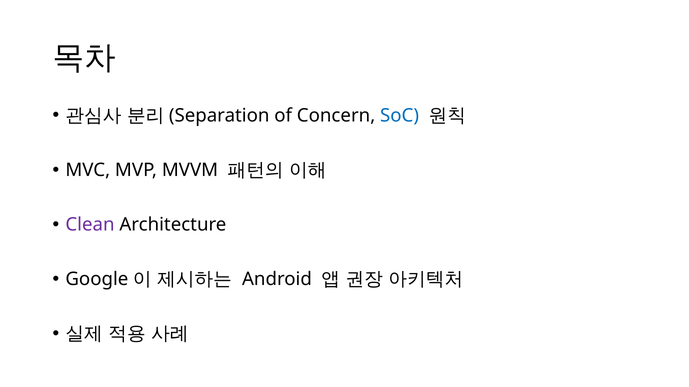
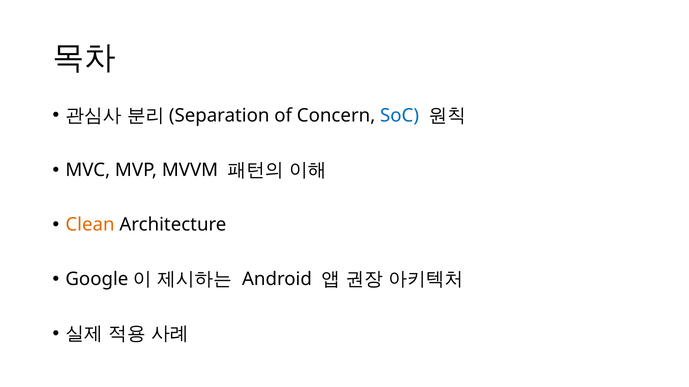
Clean colour: purple -> orange
